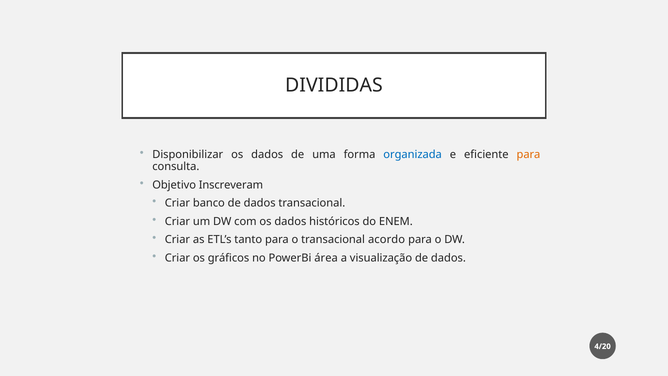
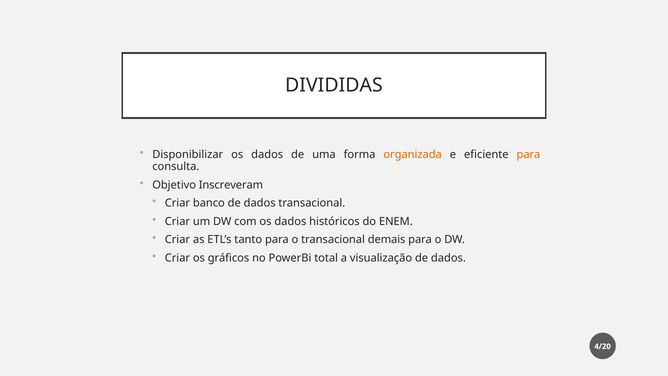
organizada colour: blue -> orange
acordo: acordo -> demais
área: área -> total
